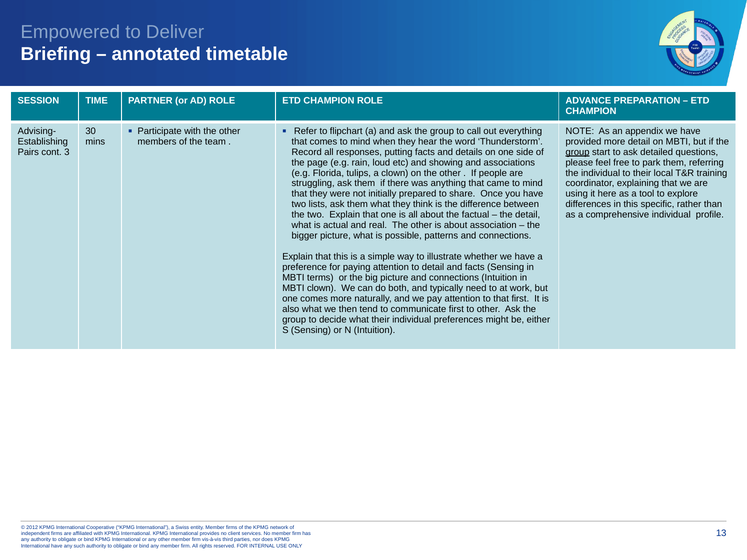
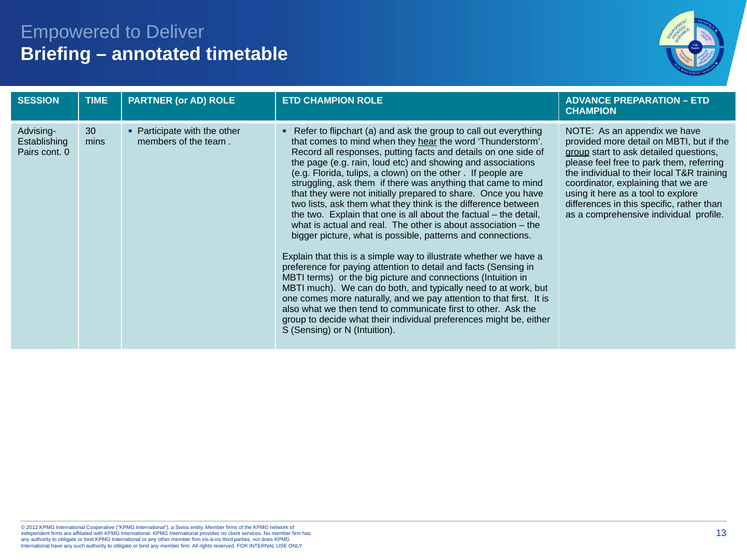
hear underline: none -> present
3: 3 -> 0
MBTI clown: clown -> much
